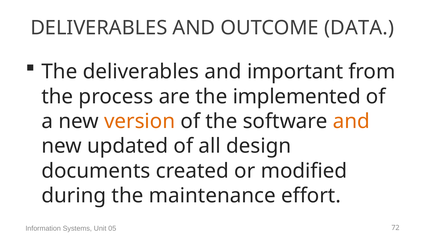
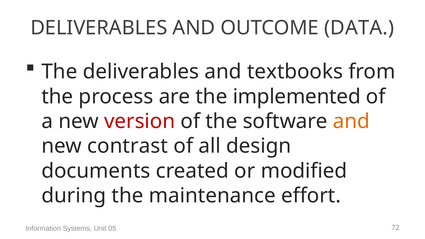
important: important -> textbooks
version colour: orange -> red
updated: updated -> contrast
